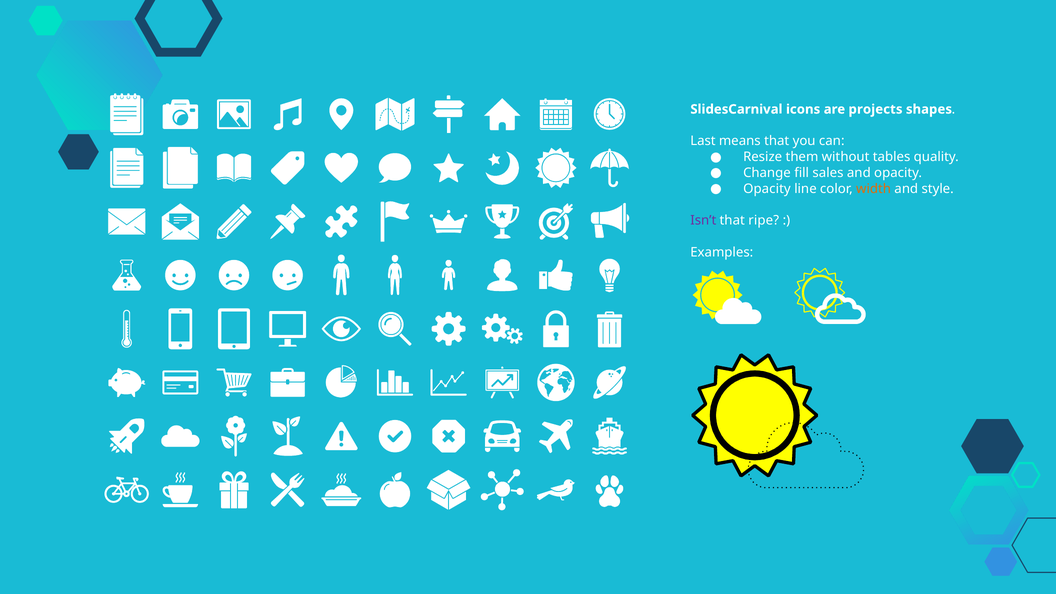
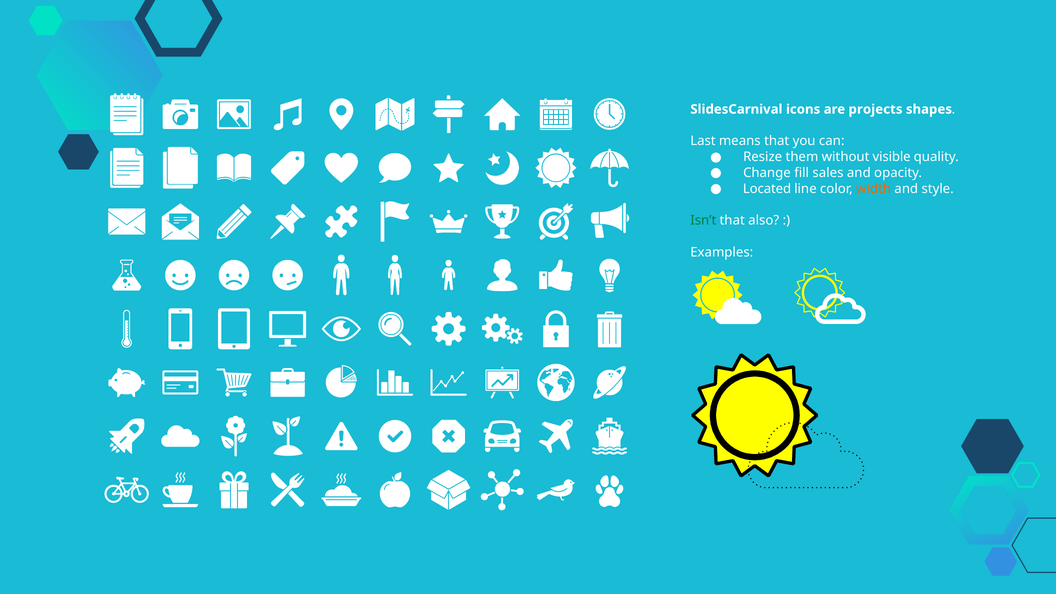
tables: tables -> visible
Opacity at (767, 189): Opacity -> Located
Isn’t colour: purple -> green
ripe: ripe -> also
